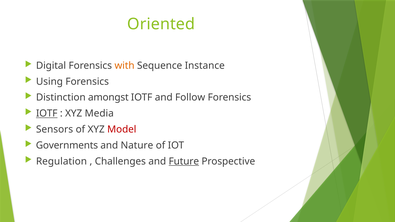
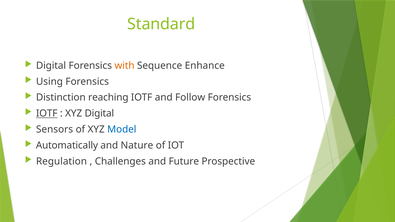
Oriented: Oriented -> Standard
Instance: Instance -> Enhance
amongst: amongst -> reaching
XYZ Media: Media -> Digital
Model colour: red -> blue
Governments: Governments -> Automatically
Future underline: present -> none
